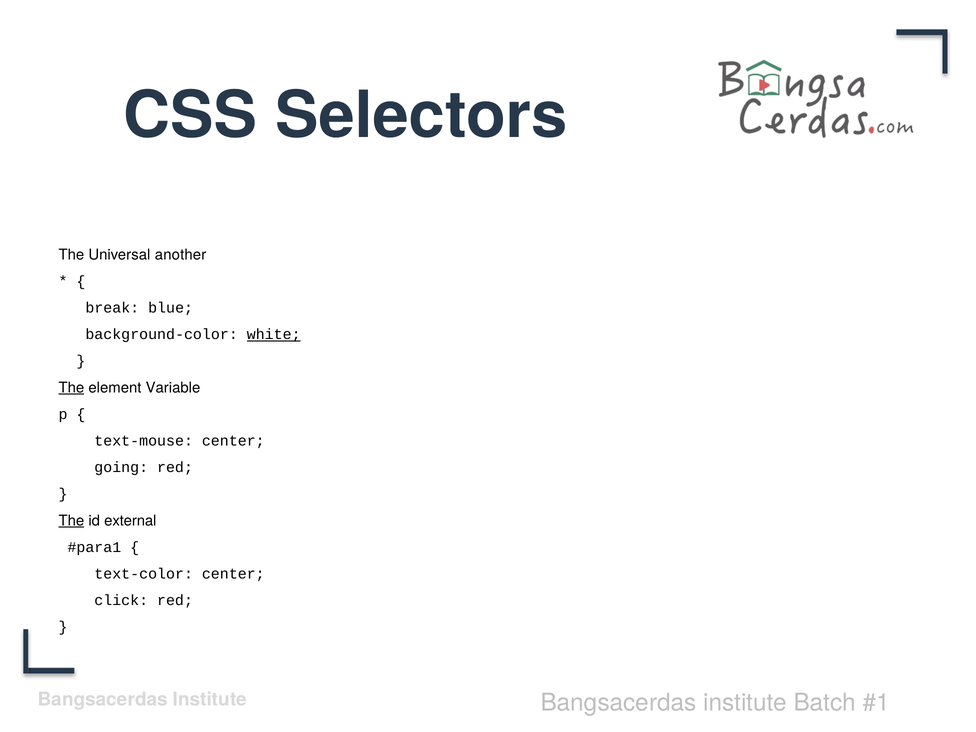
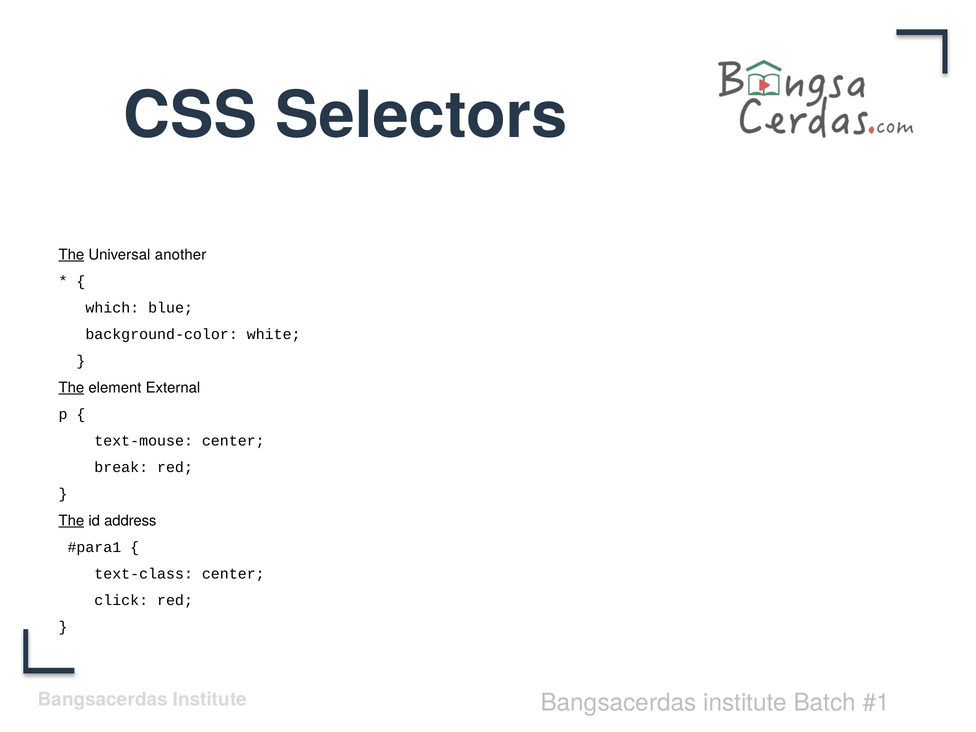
The at (71, 255) underline: none -> present
break: break -> which
white underline: present -> none
Variable: Variable -> External
going: going -> break
external: external -> address
text-color: text-color -> text-class
